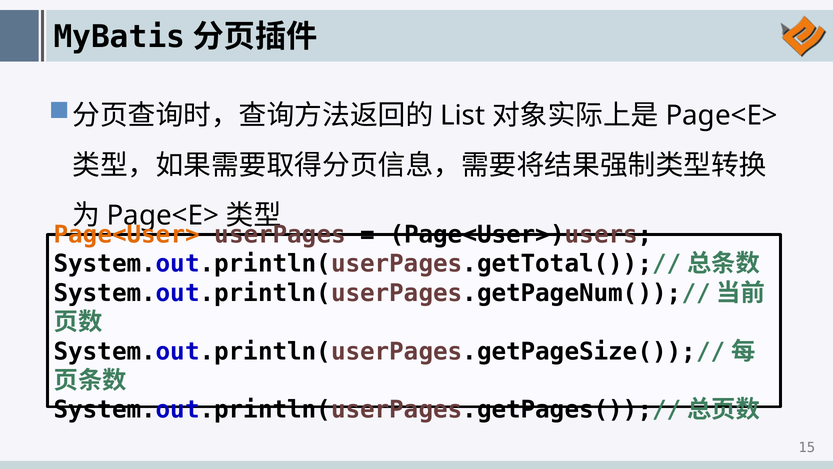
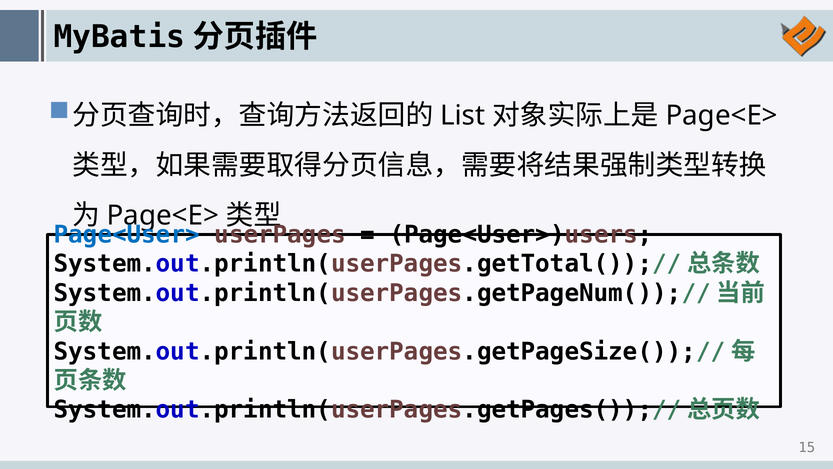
Page<User> colour: orange -> blue
